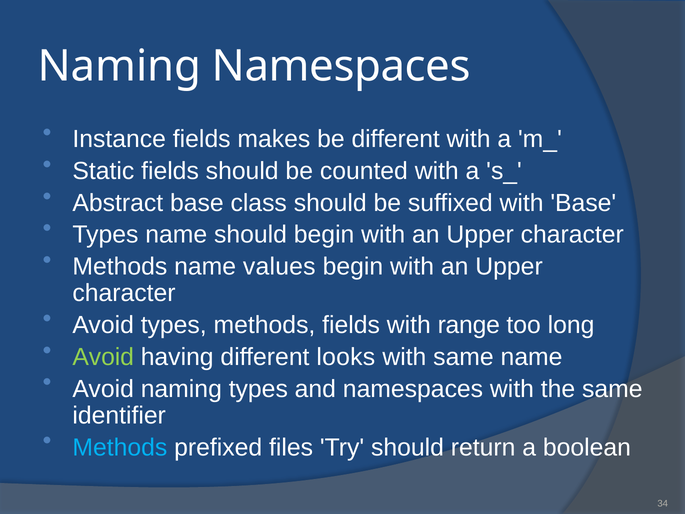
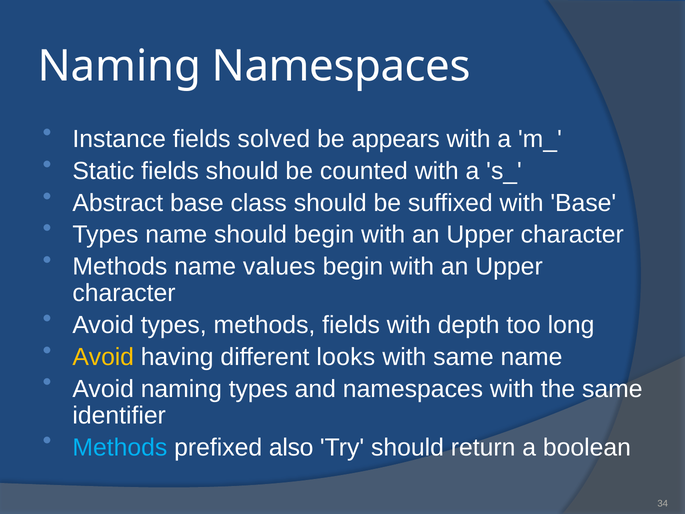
makes: makes -> solved
be different: different -> appears
range: range -> depth
Avoid at (103, 357) colour: light green -> yellow
files: files -> also
